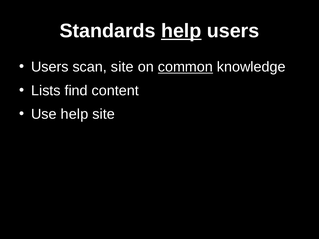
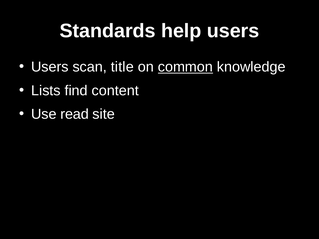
help at (181, 31) underline: present -> none
scan site: site -> title
Use help: help -> read
